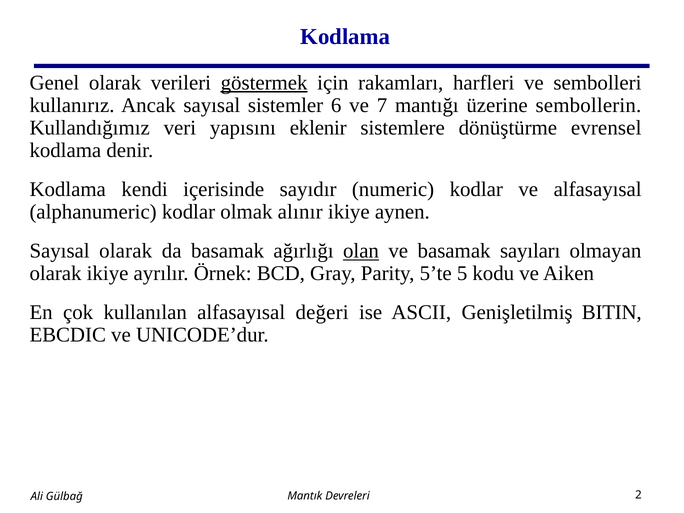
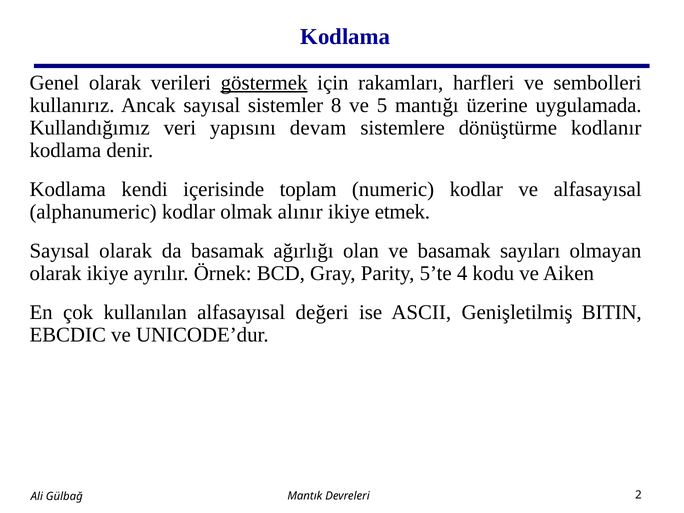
6: 6 -> 8
7: 7 -> 5
sembollerin: sembollerin -> uygulamada
eklenir: eklenir -> devam
evrensel: evrensel -> kodlanır
sayıdır: sayıdır -> toplam
aynen: aynen -> etmek
olan underline: present -> none
5: 5 -> 4
